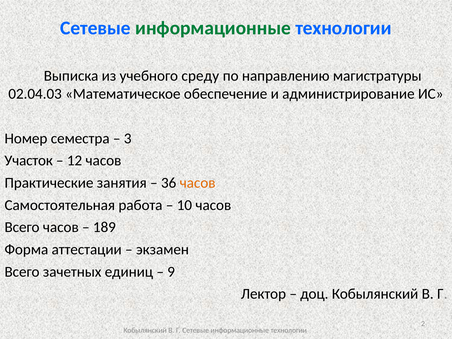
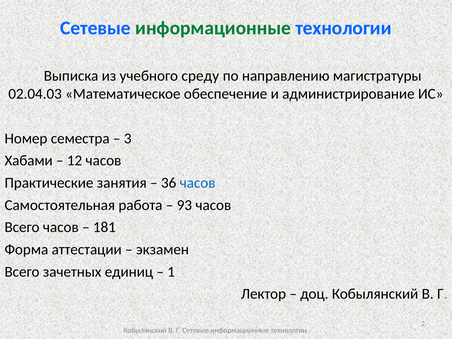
Участок: Участок -> Хабами
часов at (198, 183) colour: orange -> blue
10: 10 -> 93
189: 189 -> 181
9: 9 -> 1
